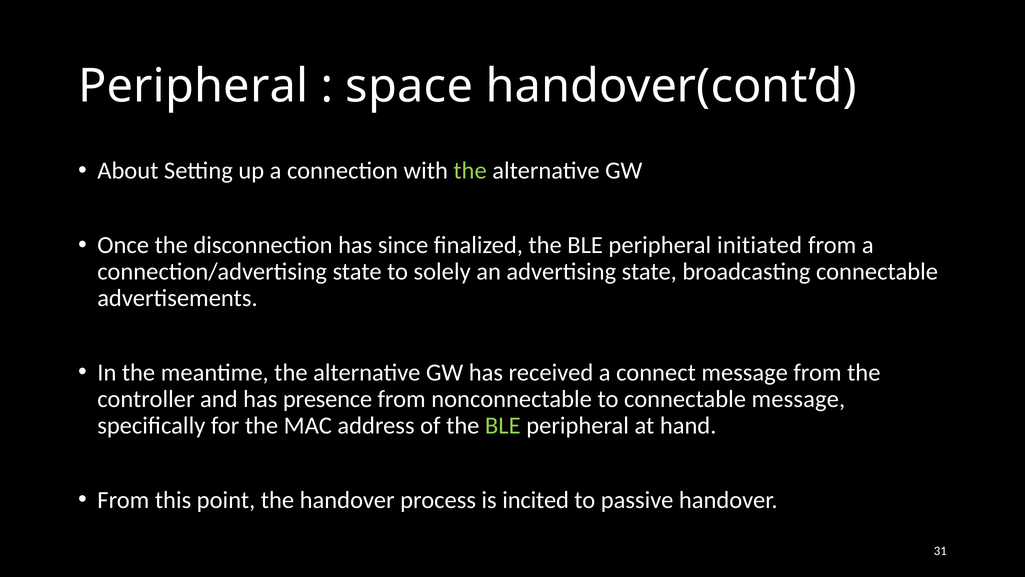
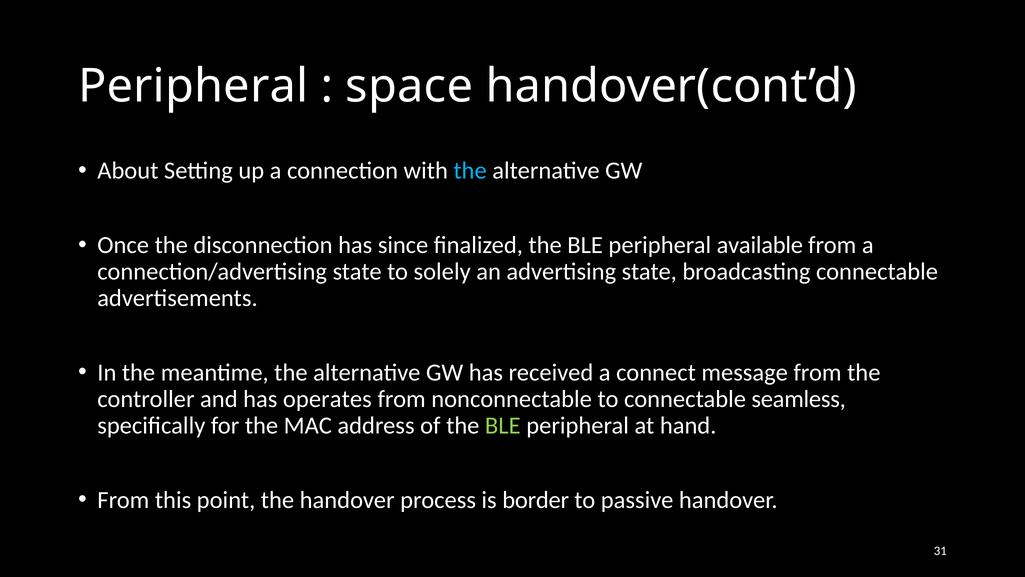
the at (470, 170) colour: light green -> light blue
initiated: initiated -> available
presence: presence -> operates
connectable message: message -> seamless
incited: incited -> border
